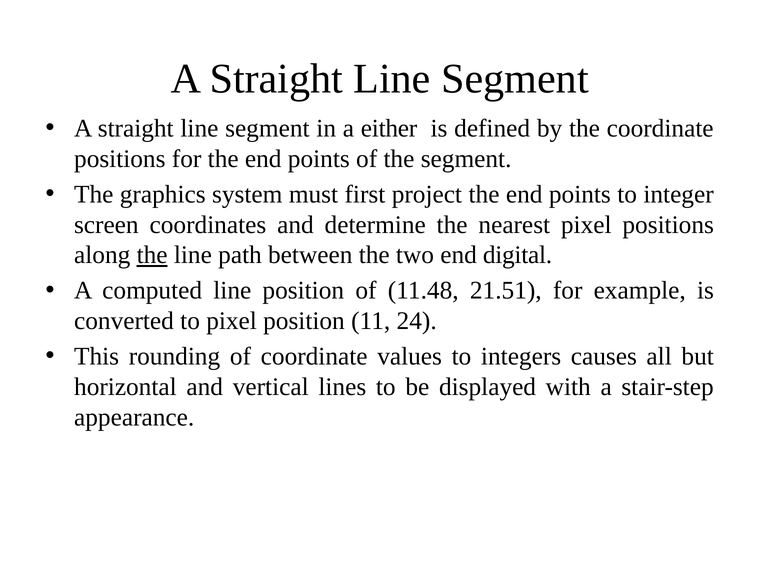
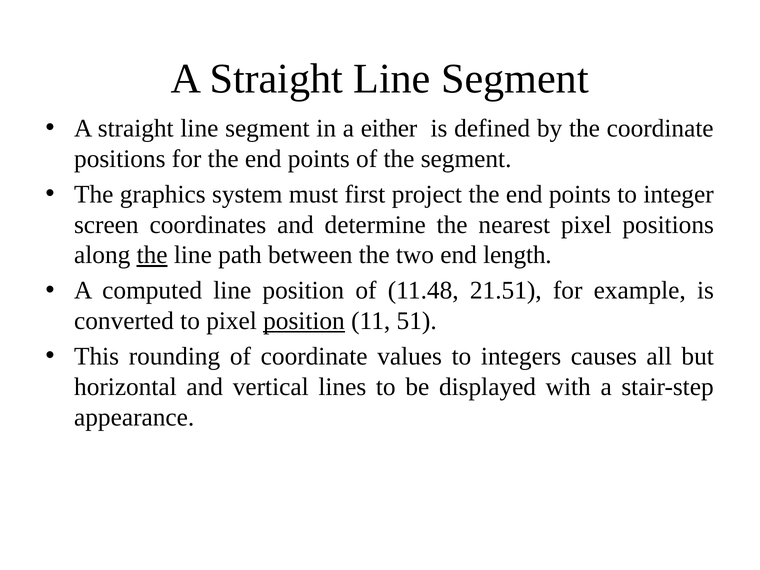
digital: digital -> length
position at (304, 321) underline: none -> present
24: 24 -> 51
